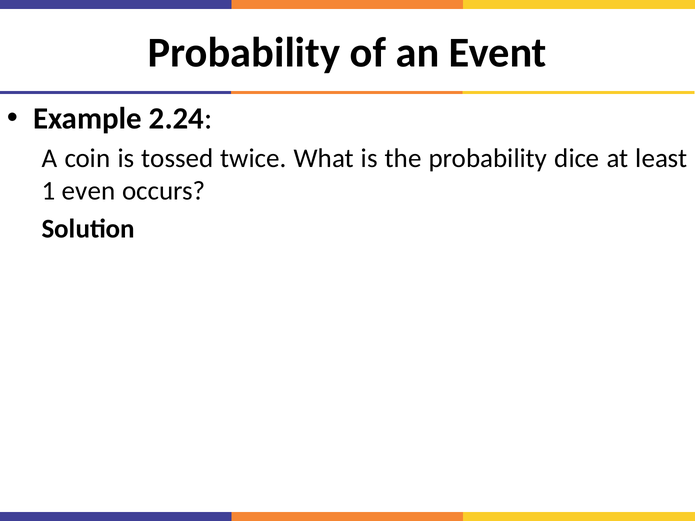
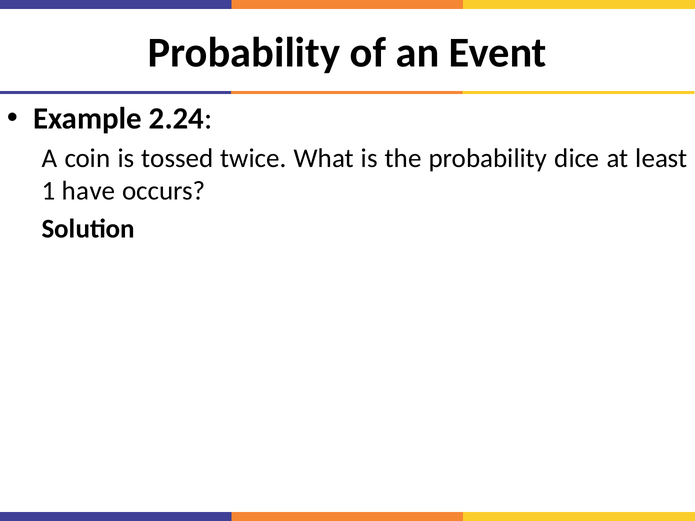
even: even -> have
